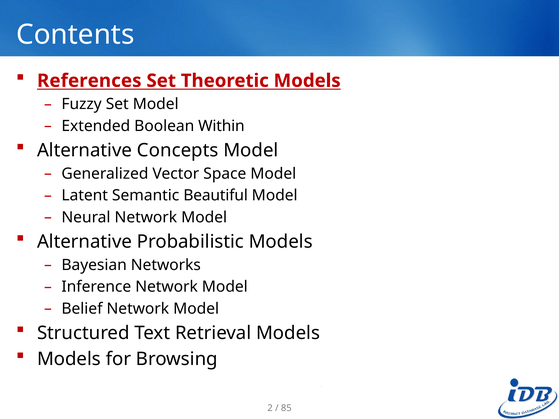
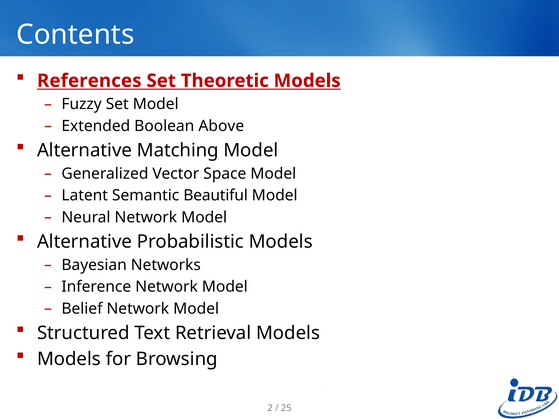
Within: Within -> Above
Concepts: Concepts -> Matching
85: 85 -> 25
